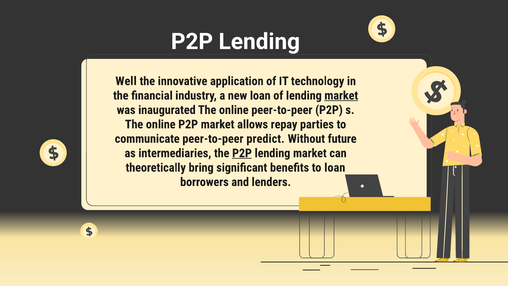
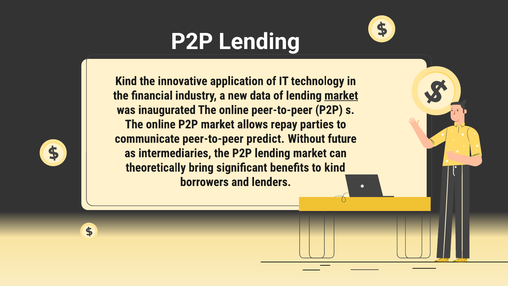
Well at (126, 81): Well -> Kind
new loan: loan -> data
P2P at (242, 153) underline: present -> none
to loan: loan -> kind
